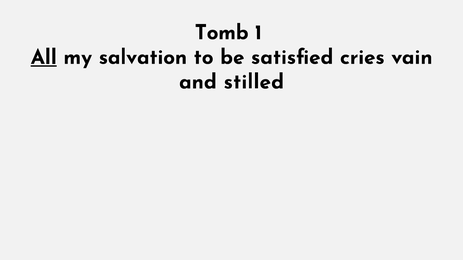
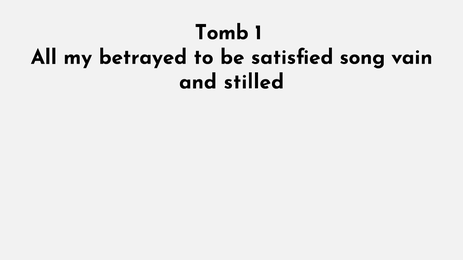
All underline: present -> none
salvation: salvation -> betrayed
cries: cries -> song
